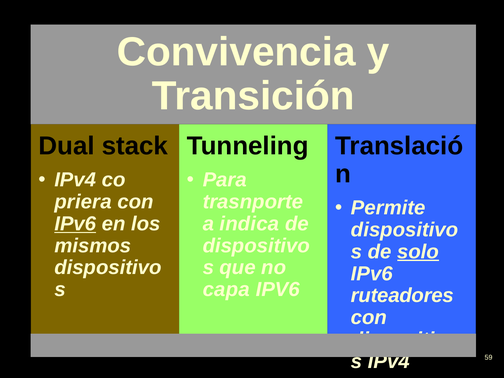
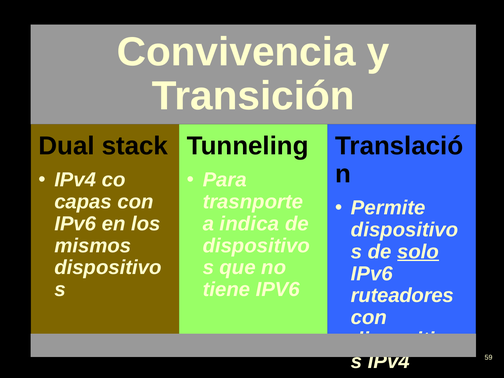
priera: priera -> capas
IPv6 at (75, 224) underline: present -> none
capa: capa -> tiene
